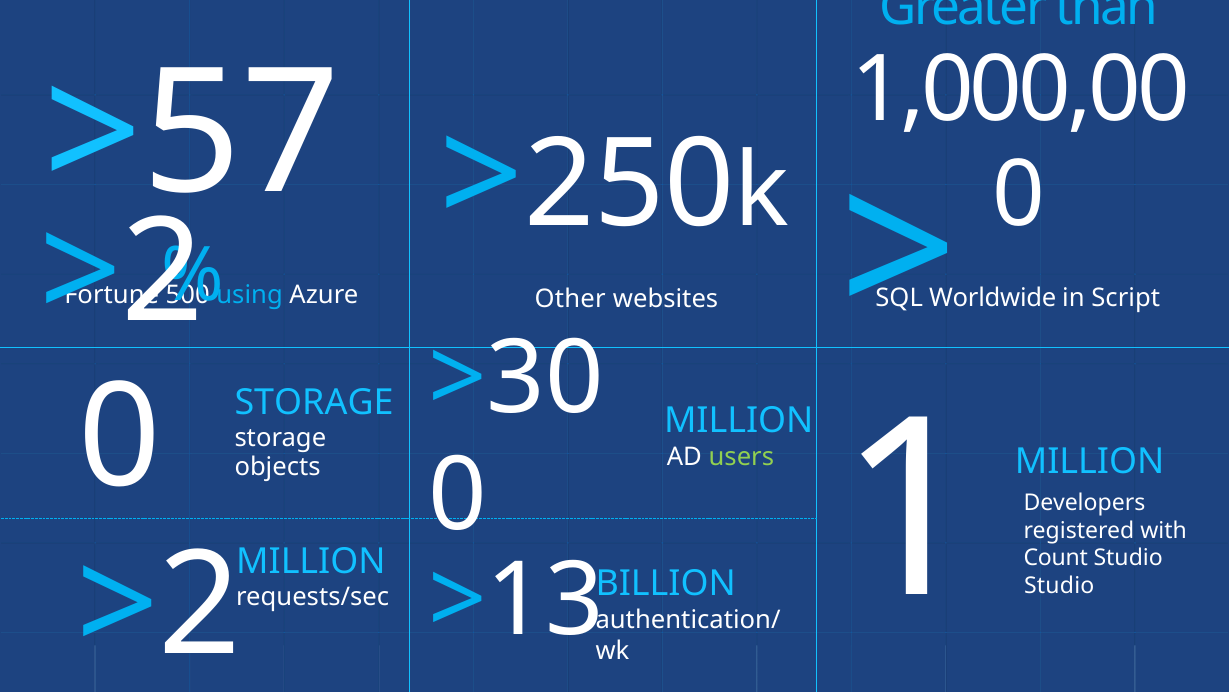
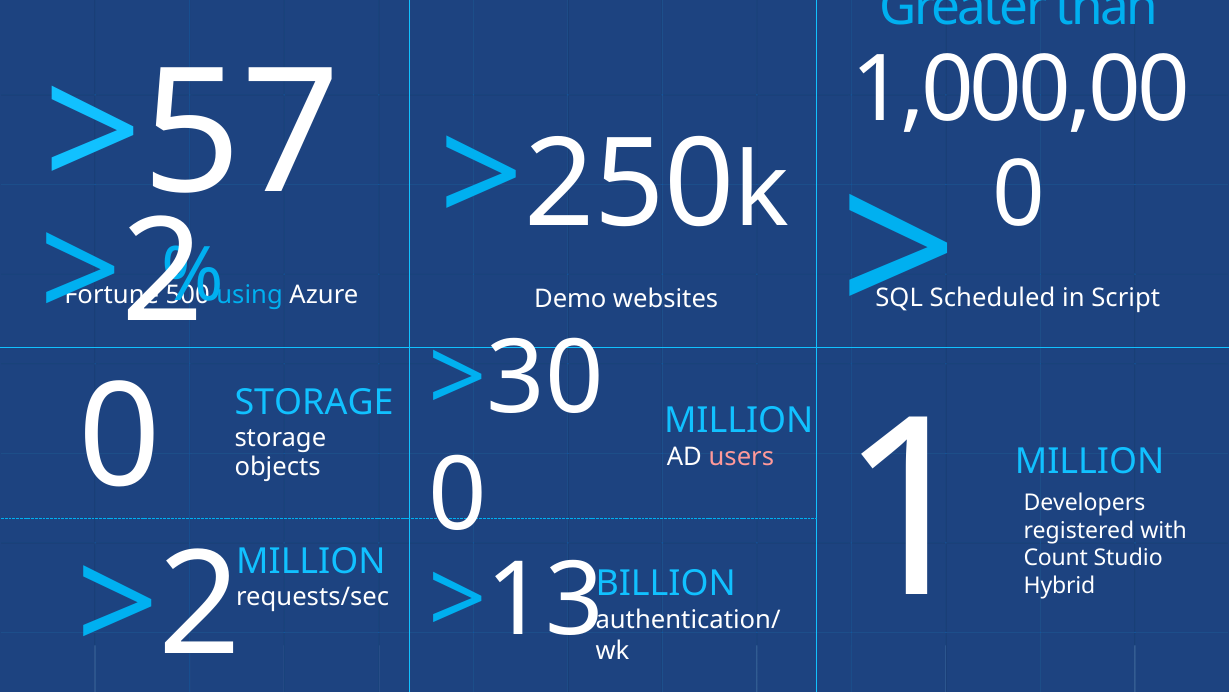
Worldwide: Worldwide -> Scheduled
Other: Other -> Demo
users colour: light green -> pink
Studio at (1059, 585): Studio -> Hybrid
